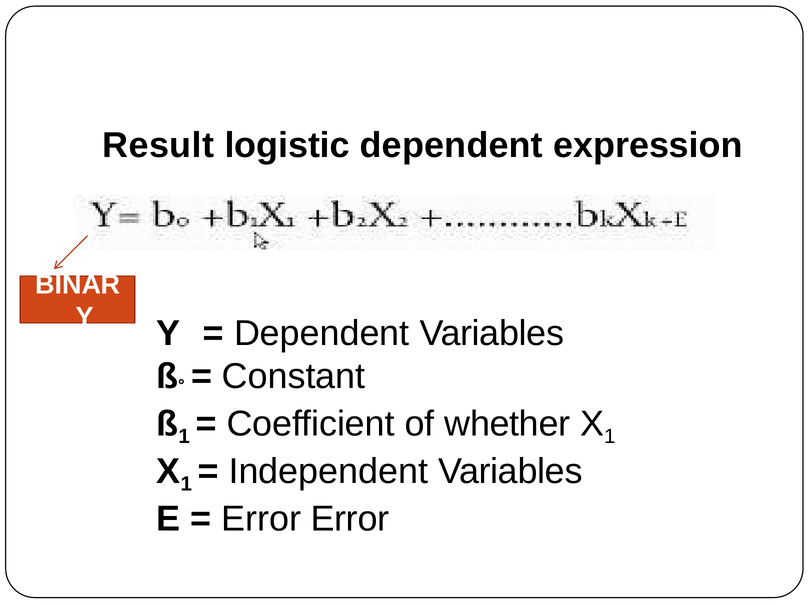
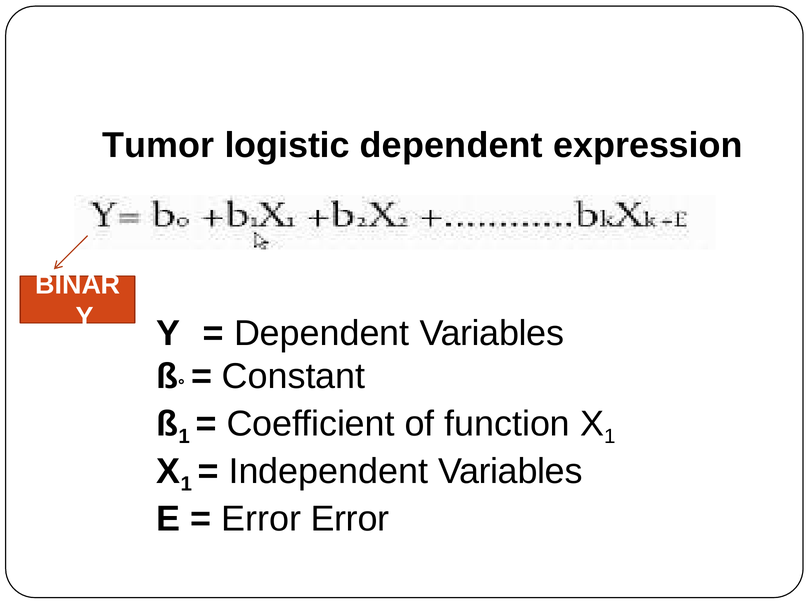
Result: Result -> Tumor
whether: whether -> function
